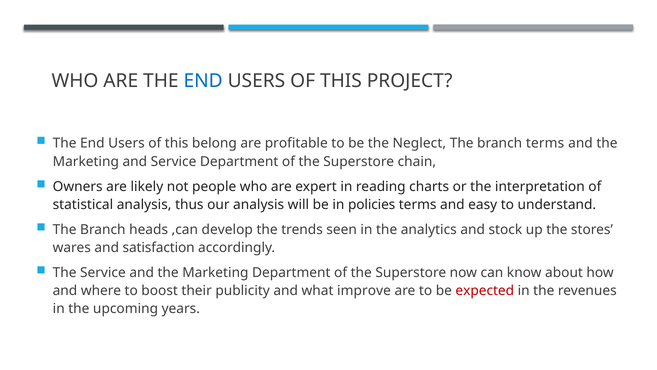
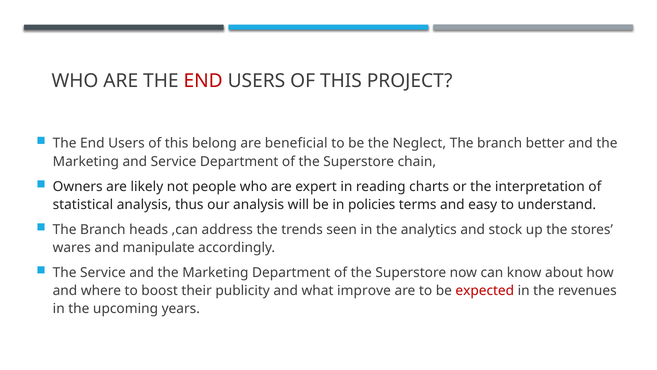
END at (203, 81) colour: blue -> red
profitable: profitable -> beneficial
branch terms: terms -> better
develop: develop -> address
satisfaction: satisfaction -> manipulate
